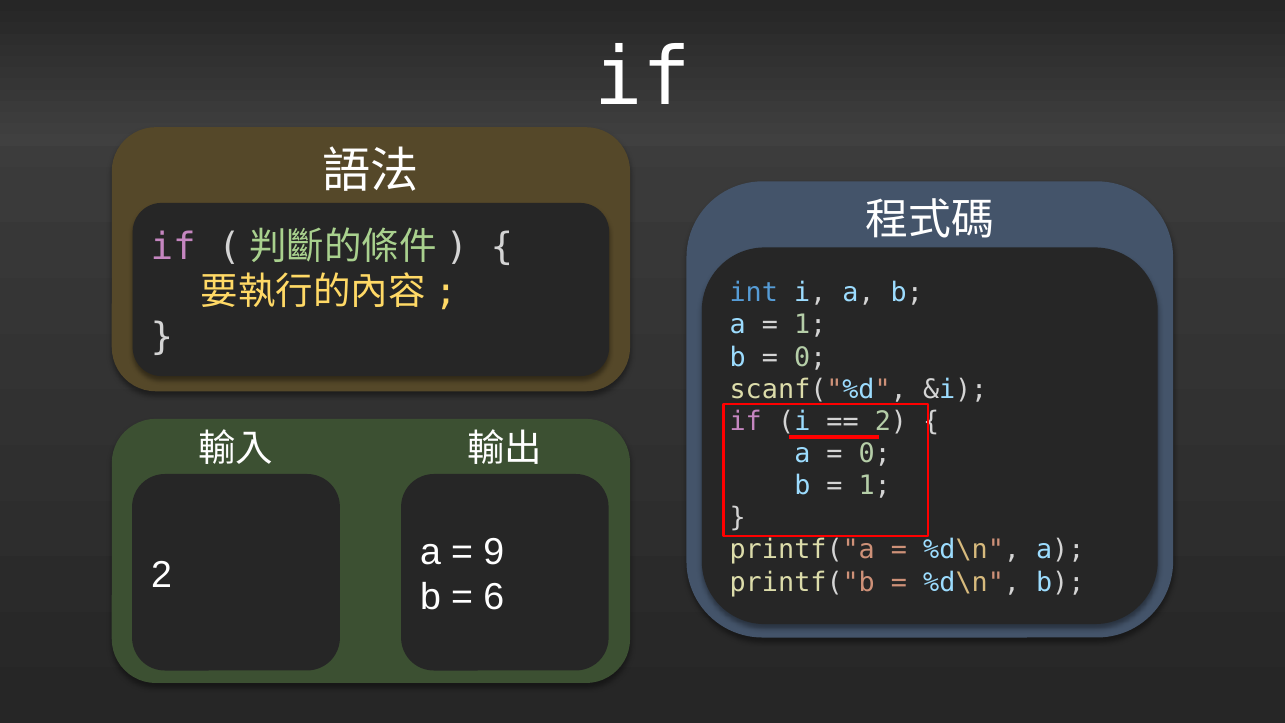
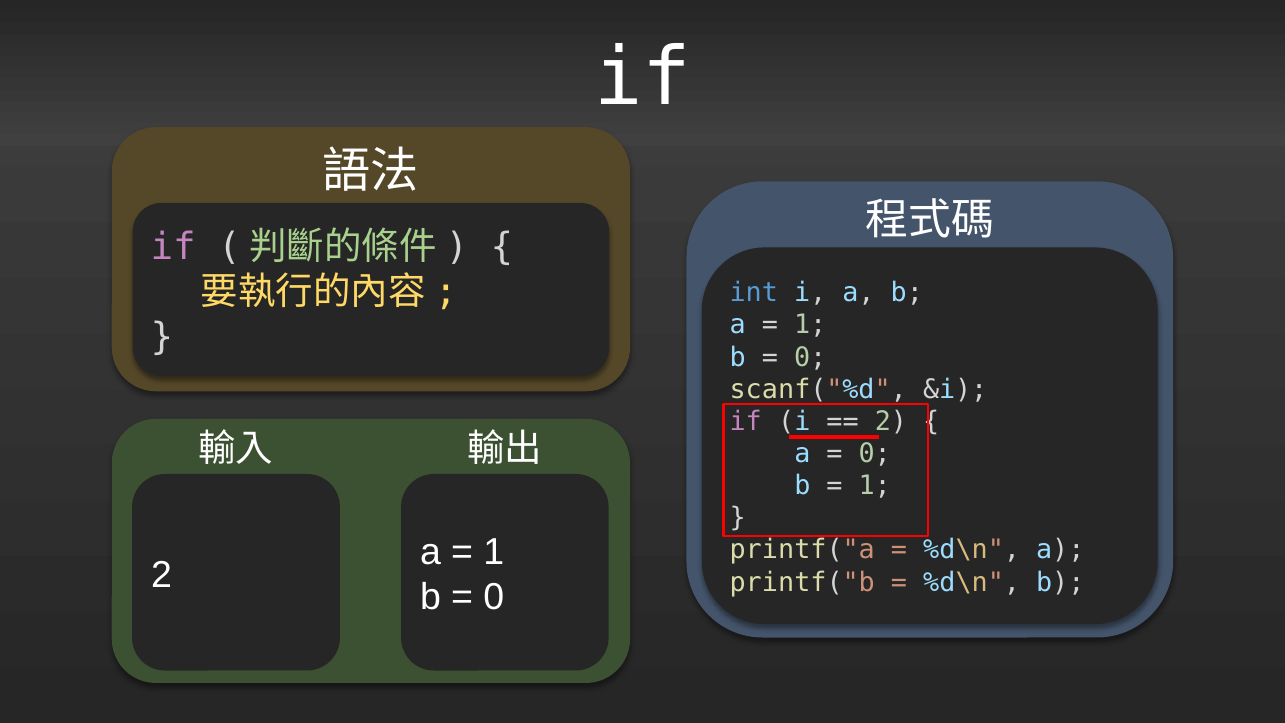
9 at (494, 552): 9 -> 1
6 at (494, 597): 6 -> 0
